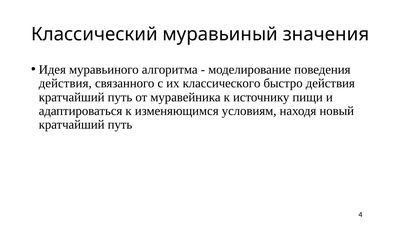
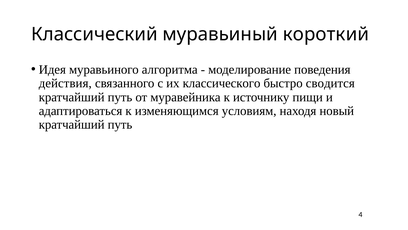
значения: значения -> короткий
быстро действия: действия -> сводится
